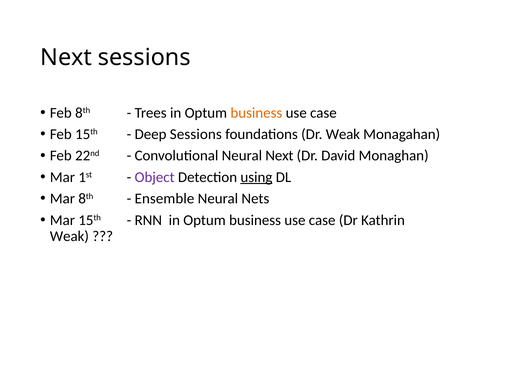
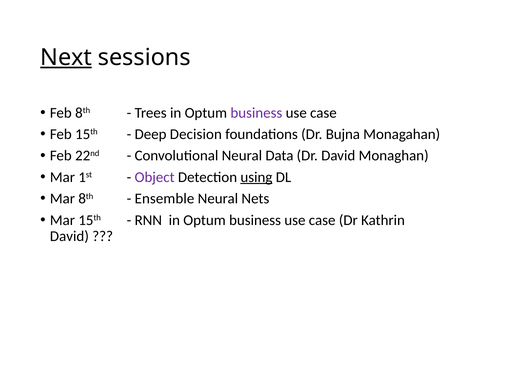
Next at (66, 57) underline: none -> present
business at (256, 113) colour: orange -> purple
Deep Sessions: Sessions -> Decision
Dr Weak: Weak -> Bujna
Neural Next: Next -> Data
Weak at (69, 236): Weak -> David
